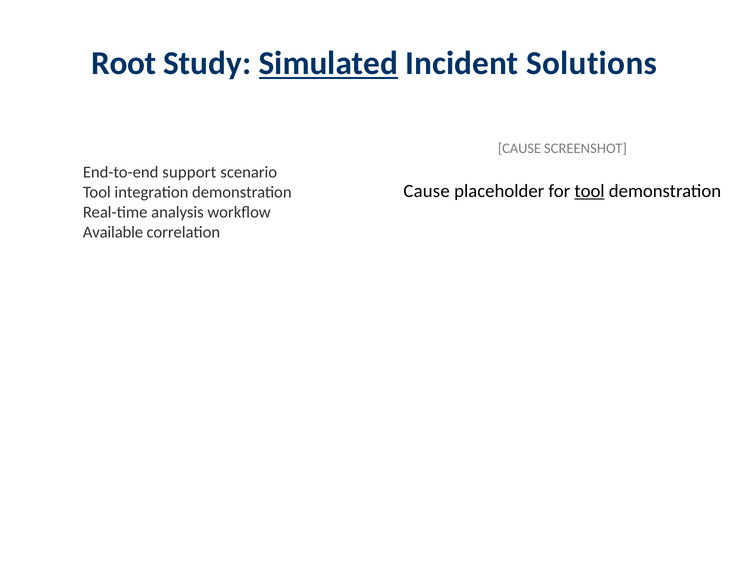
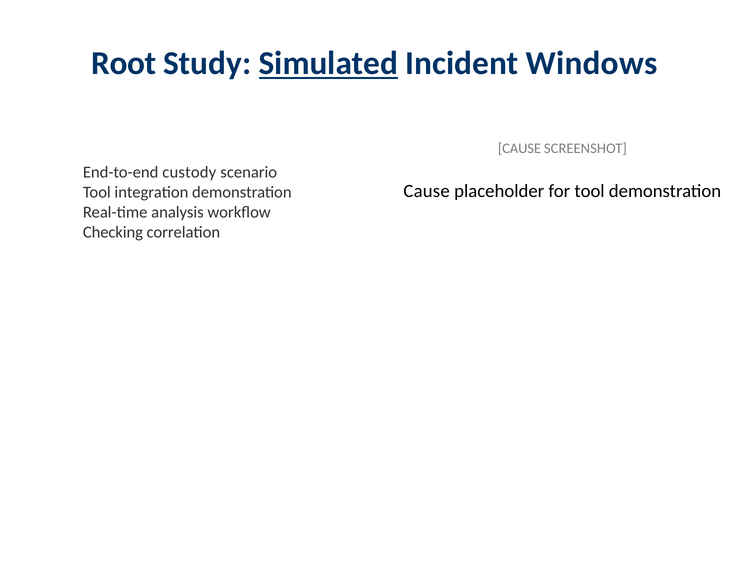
Solutions: Solutions -> Windows
support: support -> custody
tool at (590, 191) underline: present -> none
Available: Available -> Checking
